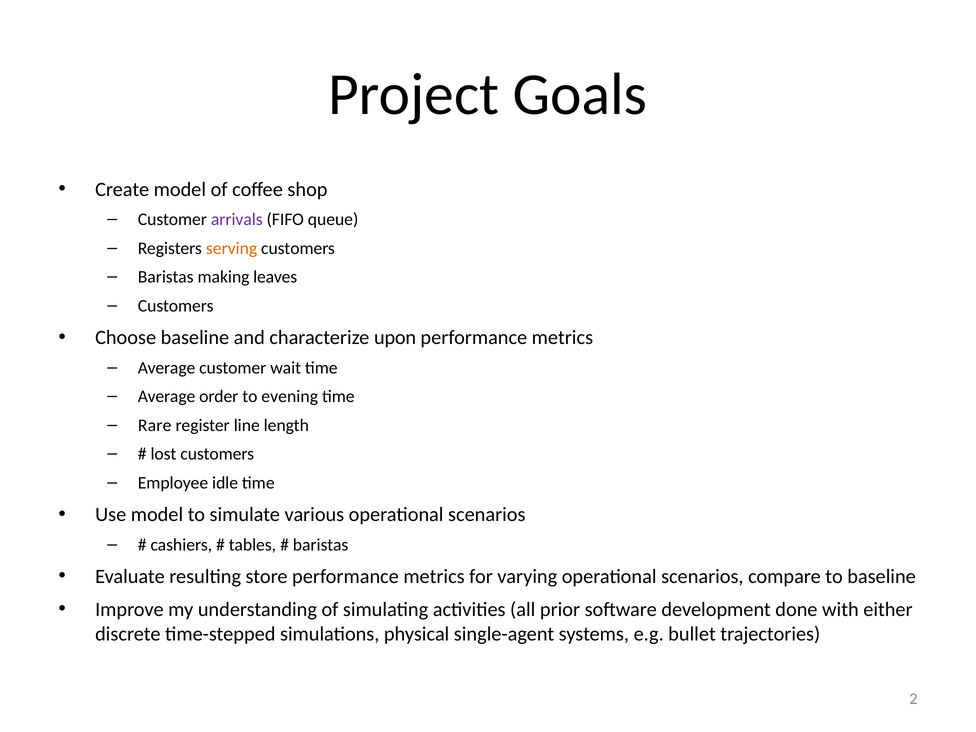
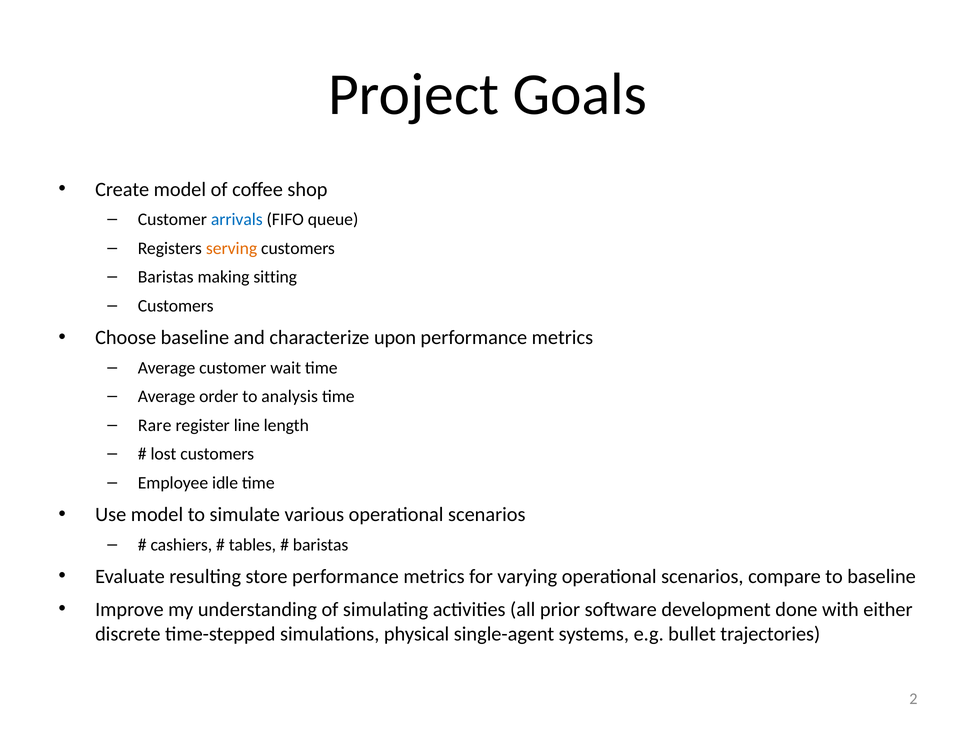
arrivals colour: purple -> blue
leaves: leaves -> sitting
evening: evening -> analysis
